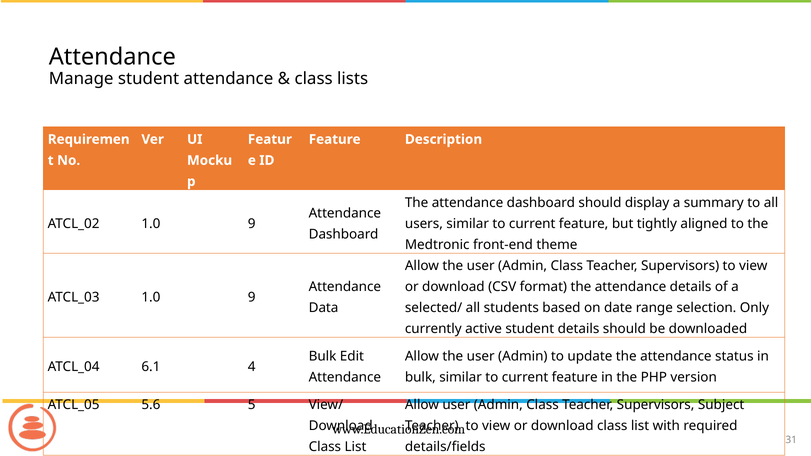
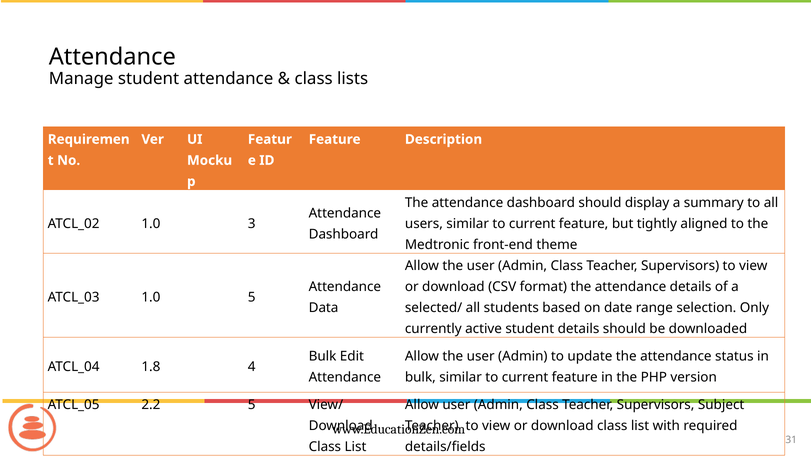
9 at (252, 224): 9 -> 3
9 at (252, 297): 9 -> 5
6.1: 6.1 -> 1.8
5.6: 5.6 -> 2.2
